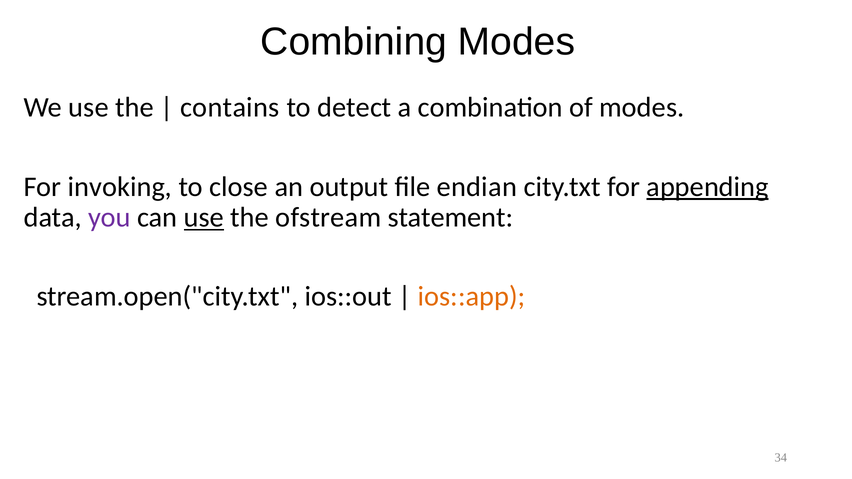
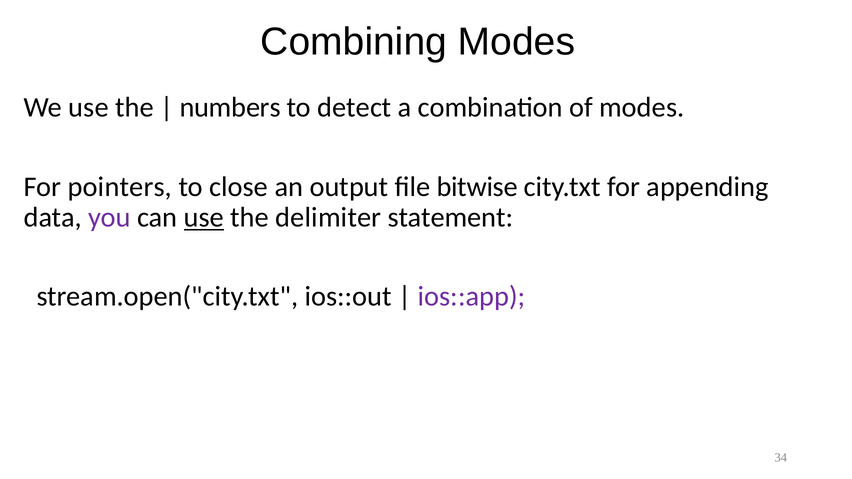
contains: contains -> numbers
invoking: invoking -> pointers
endian: endian -> bitwise
appending underline: present -> none
ofstream: ofstream -> delimiter
ios::app colour: orange -> purple
